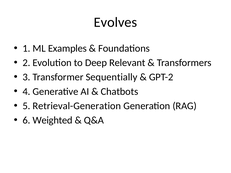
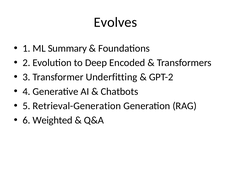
Examples: Examples -> Summary
Relevant: Relevant -> Encoded
Sequentially: Sequentially -> Underfitting
